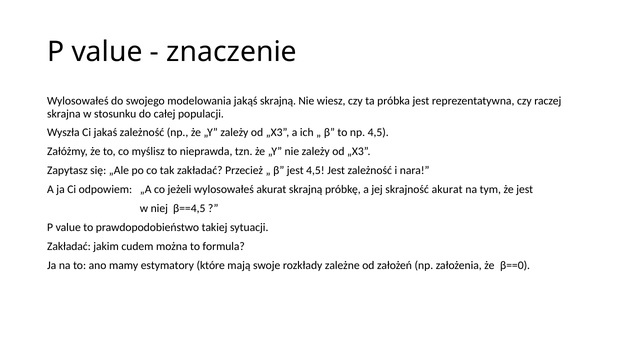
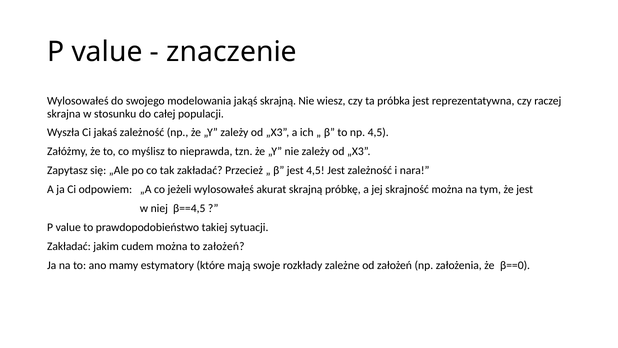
skrajność akurat: akurat -> można
to formula: formula -> założeń
